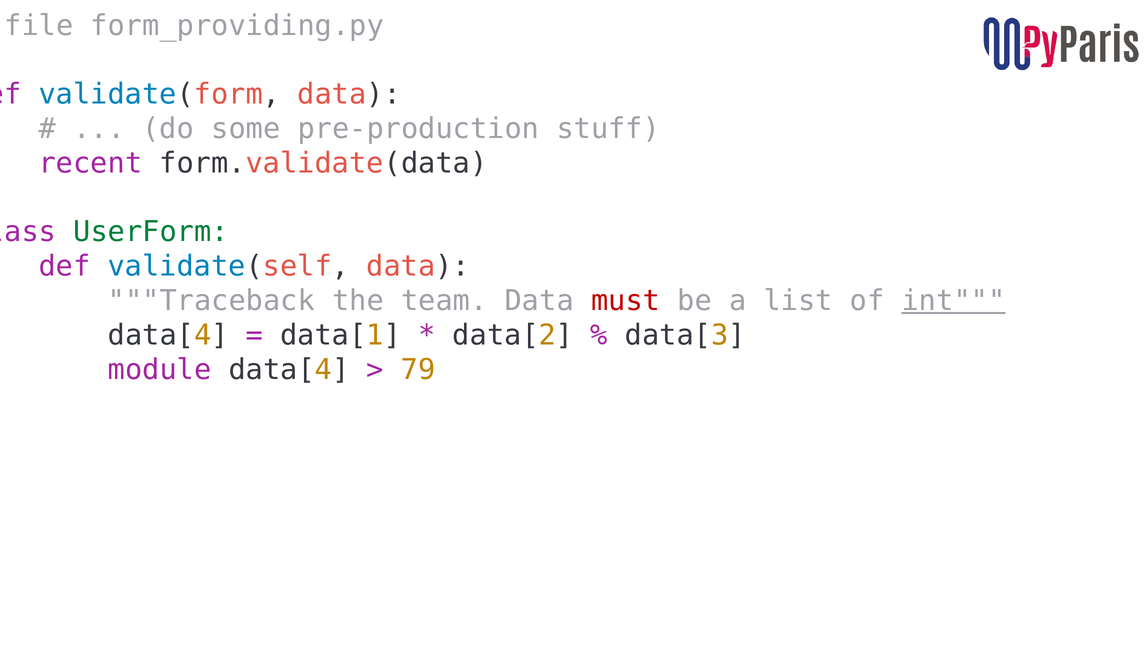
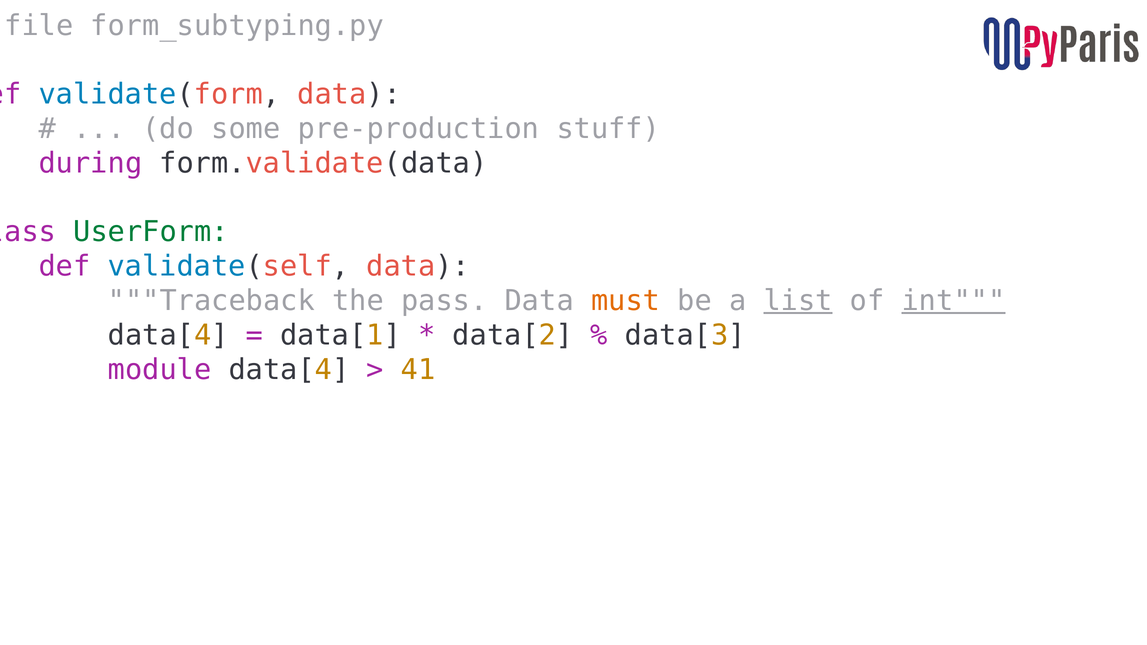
form_providing.py: form_providing.py -> form_subtyping.py
recent: recent -> during
team: team -> pass
must colour: red -> orange
list underline: none -> present
79: 79 -> 41
